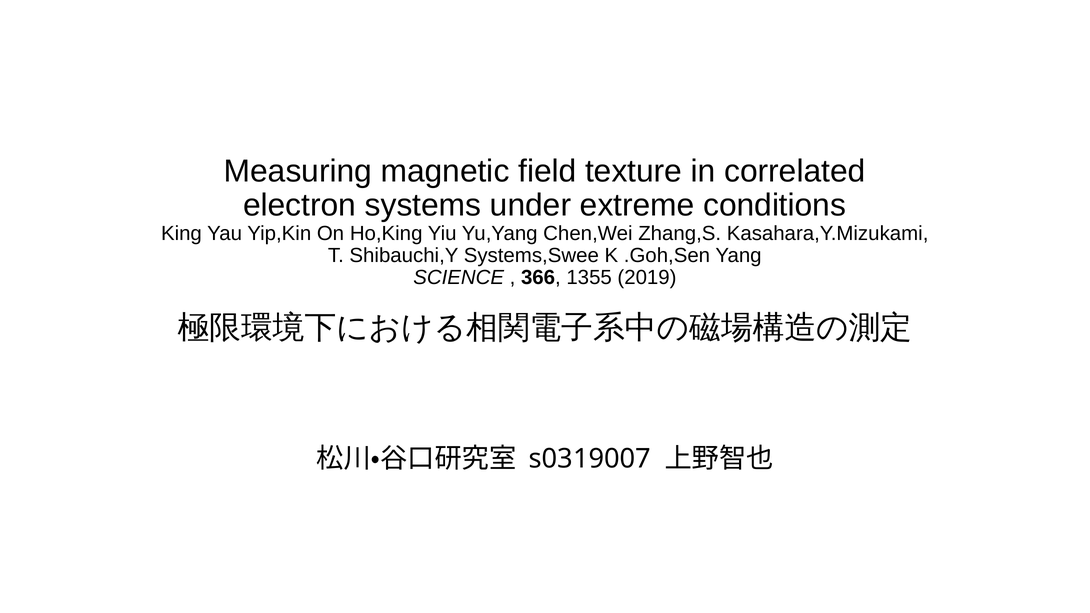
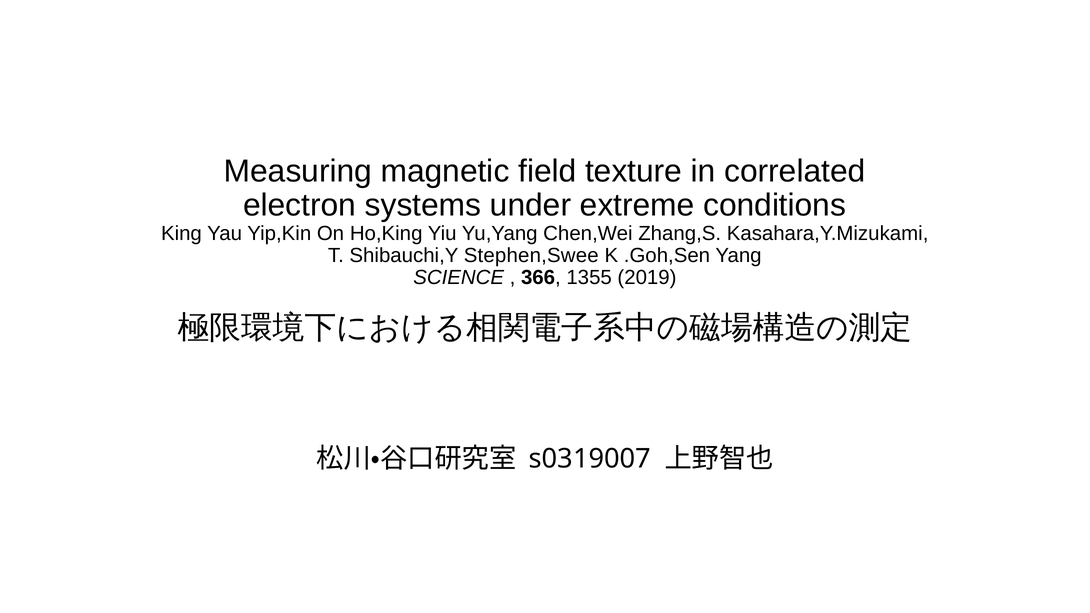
Systems,Swee: Systems,Swee -> Stephen,Swee
